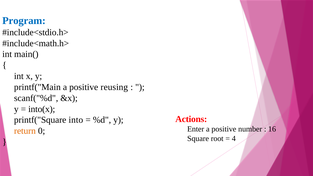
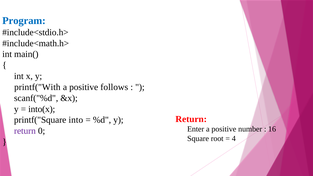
printf("Main: printf("Main -> printf("With
reusing: reusing -> follows
Actions at (191, 119): Actions -> Return
return at (25, 131) colour: orange -> purple
